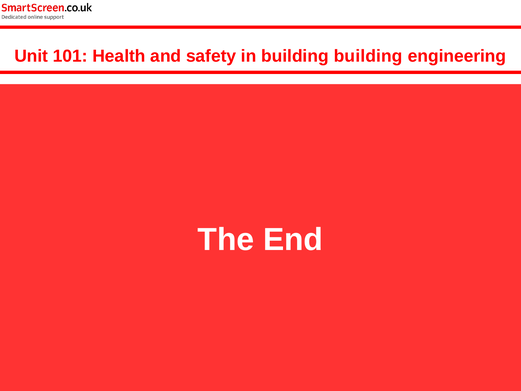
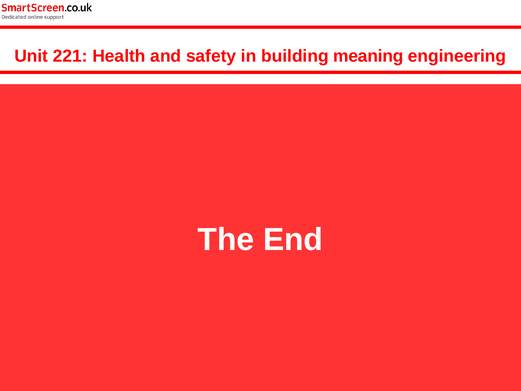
101: 101 -> 221
building building: building -> meaning
